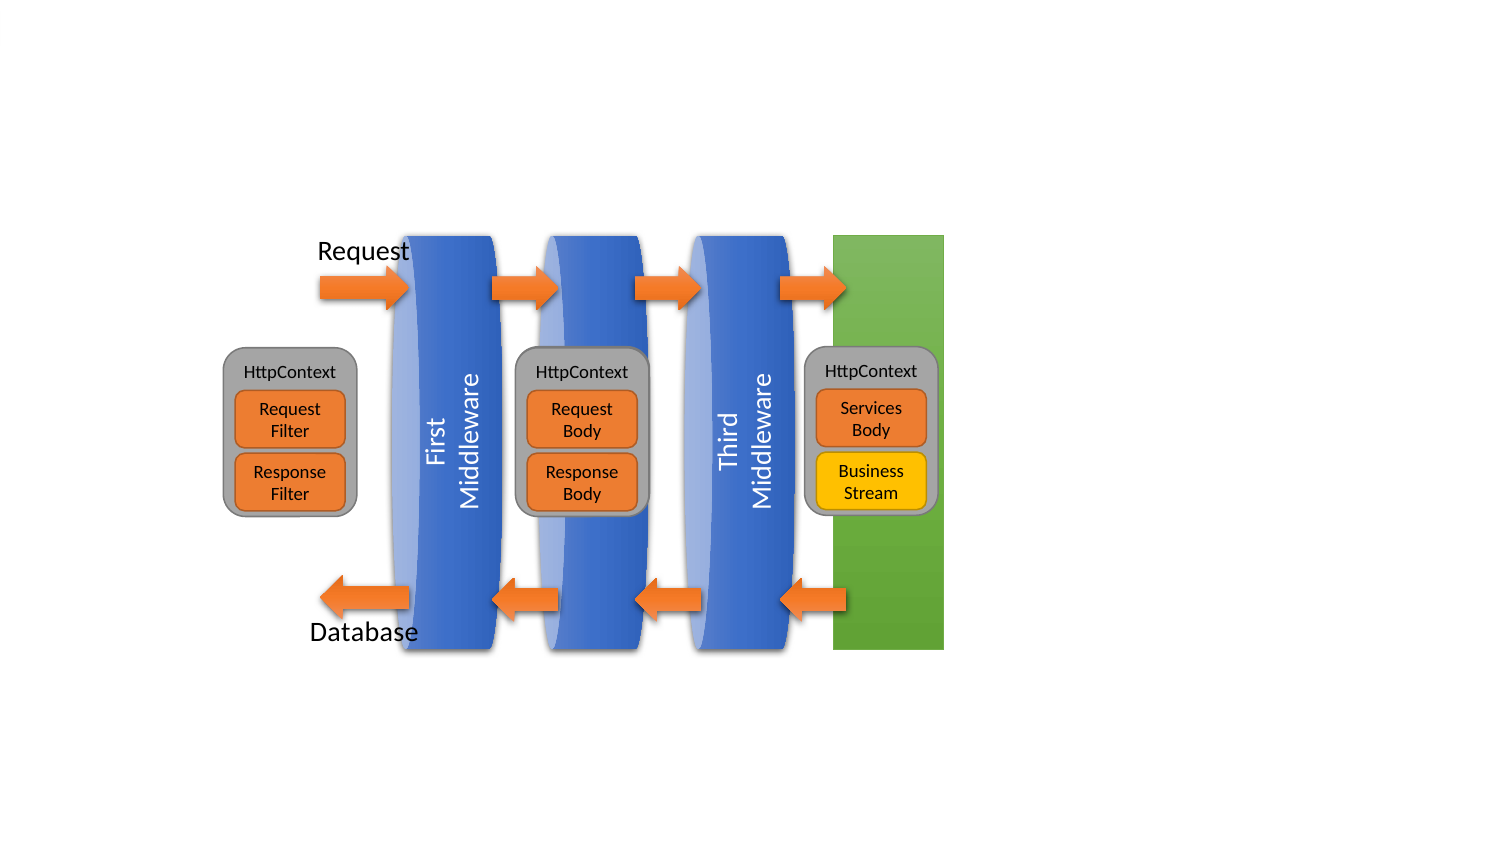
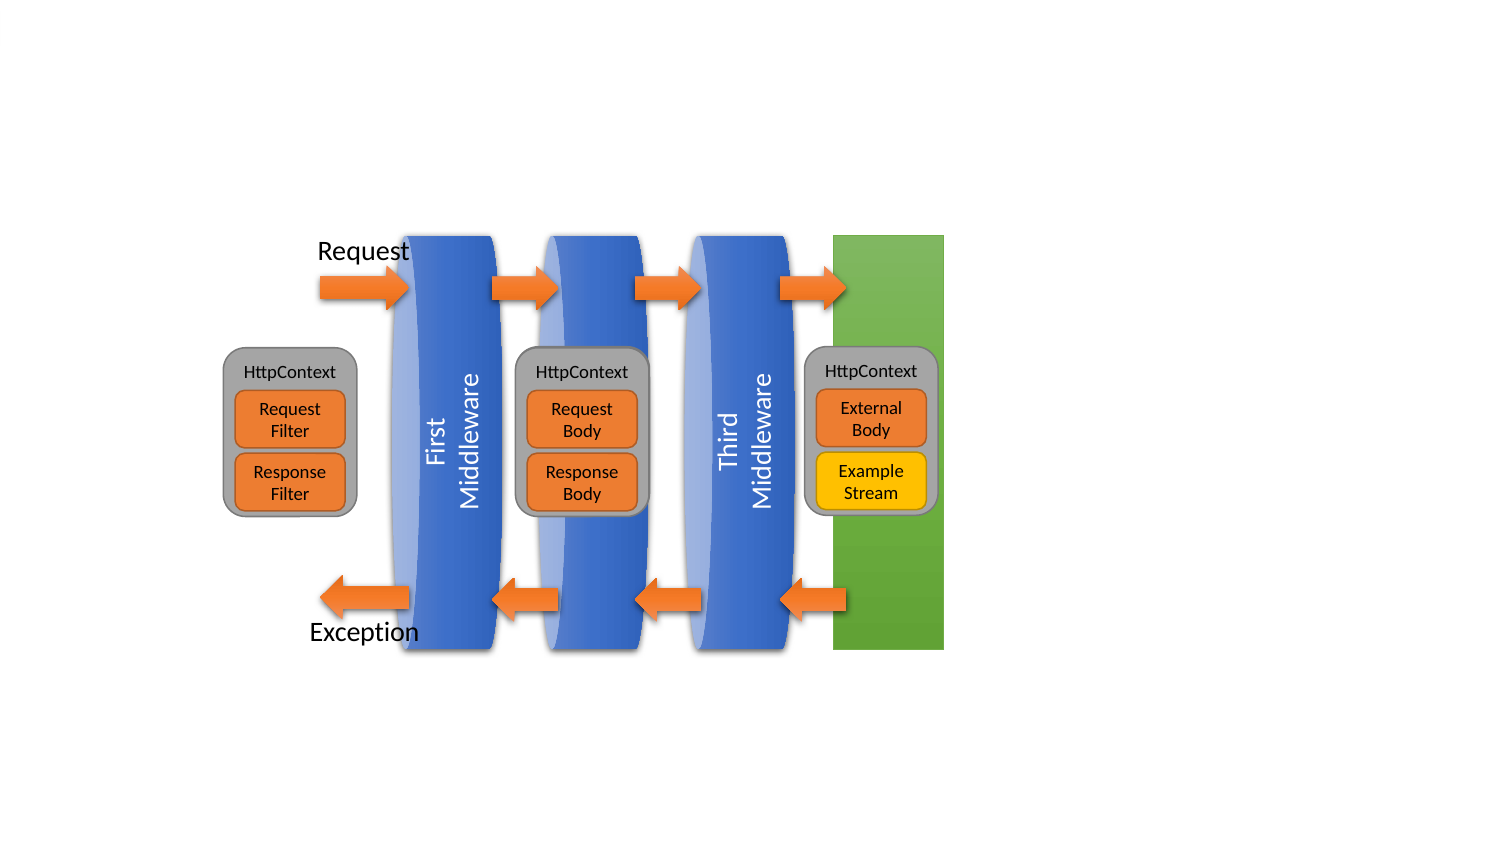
Services: Services -> External
Business: Business -> Example
Database: Database -> Exception
